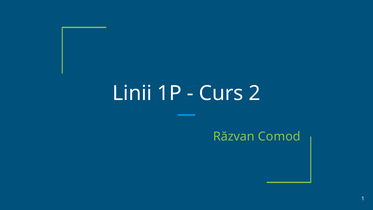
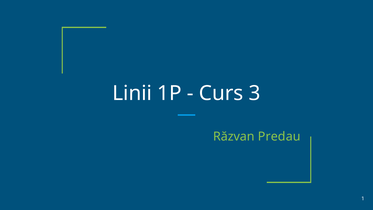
2: 2 -> 3
Comod: Comod -> Predau
